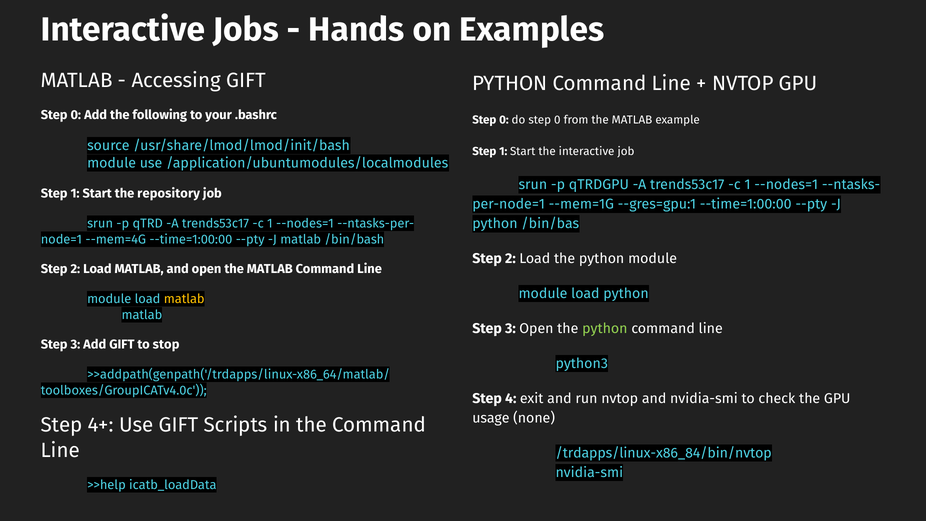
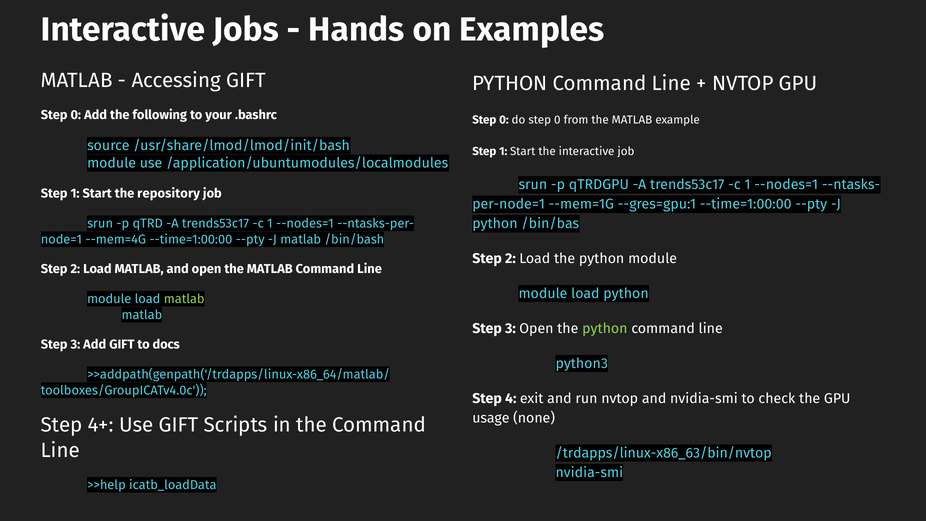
matlab at (184, 299) colour: yellow -> light green
stop: stop -> docs
/trdapps/linux-x86_84/bin/nvtop: /trdapps/linux-x86_84/bin/nvtop -> /trdapps/linux-x86_63/bin/nvtop
